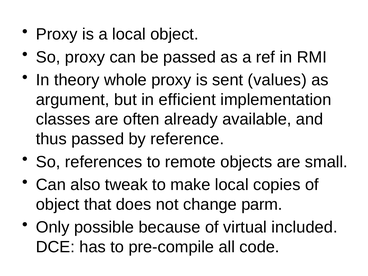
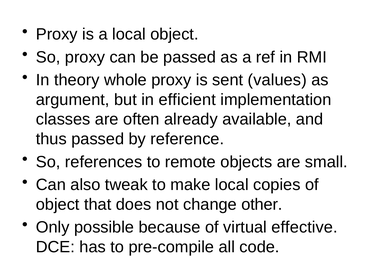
parm: parm -> other
included: included -> effective
